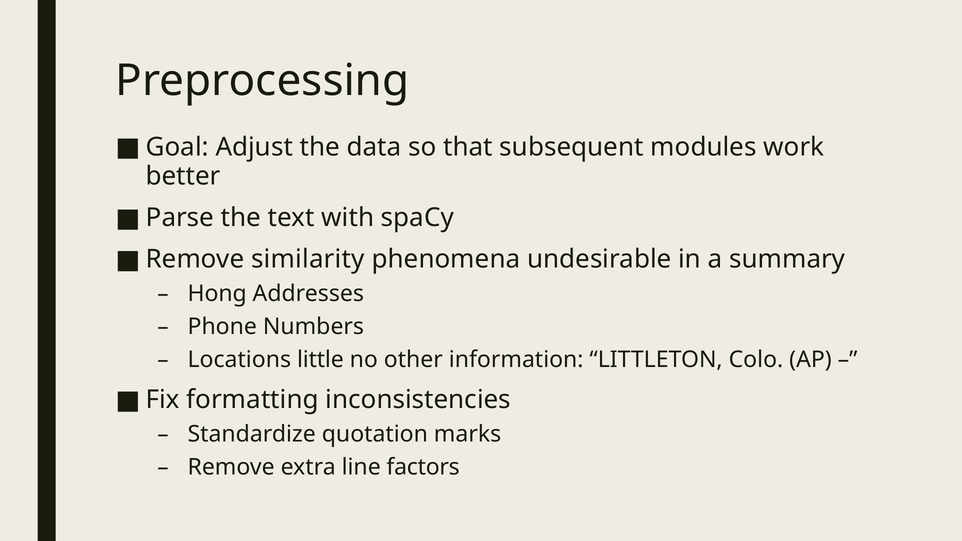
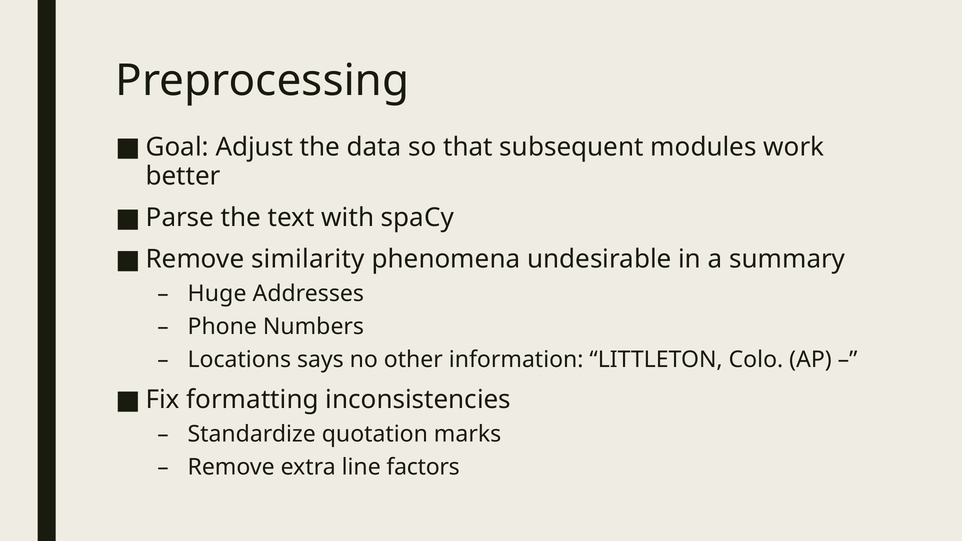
Hong: Hong -> Huge
little: little -> says
